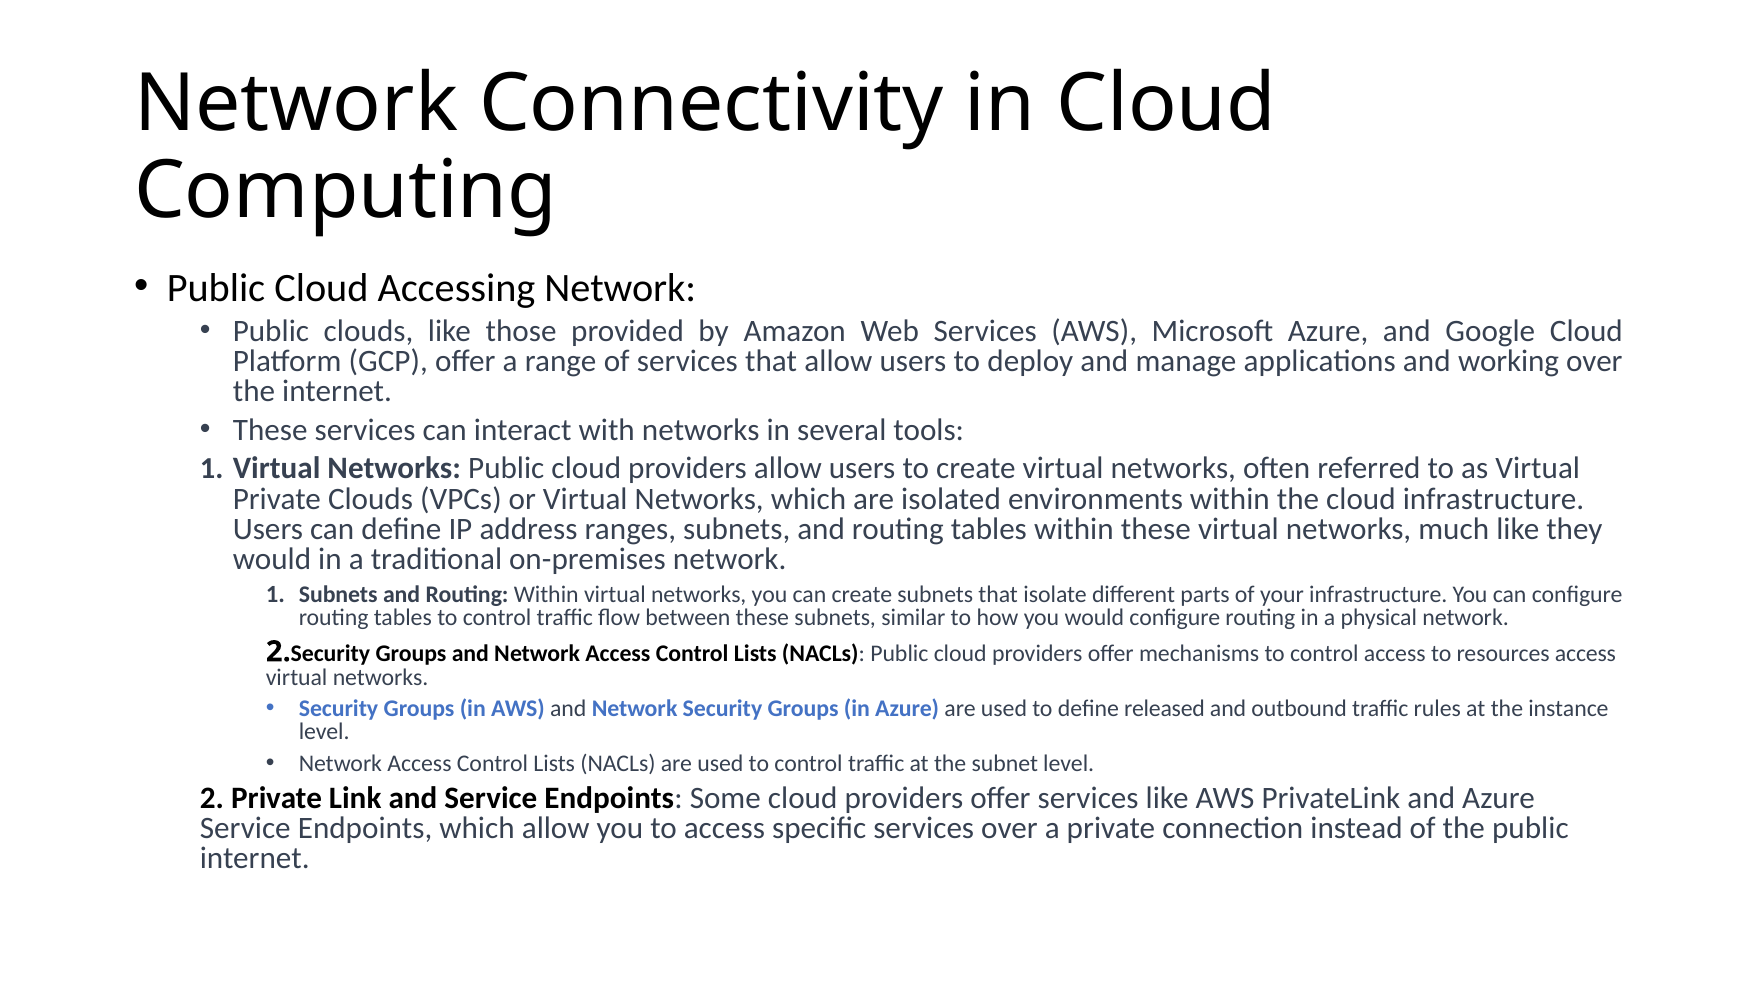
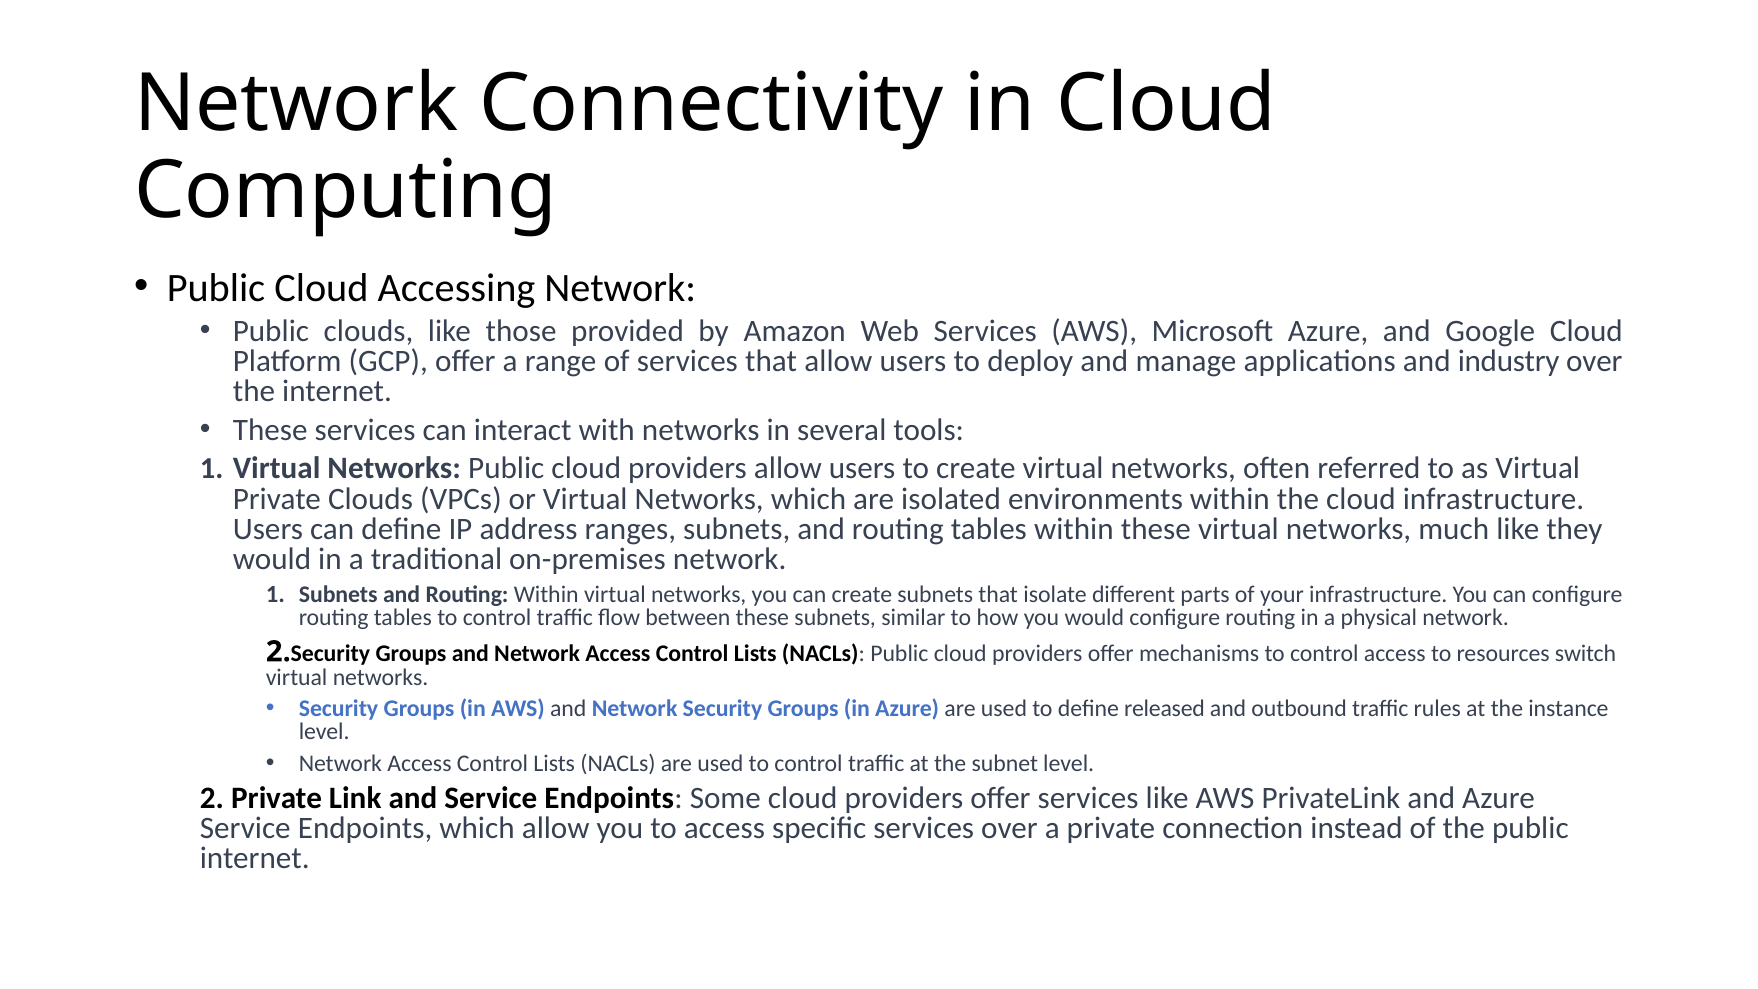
working: working -> industry
resources access: access -> switch
